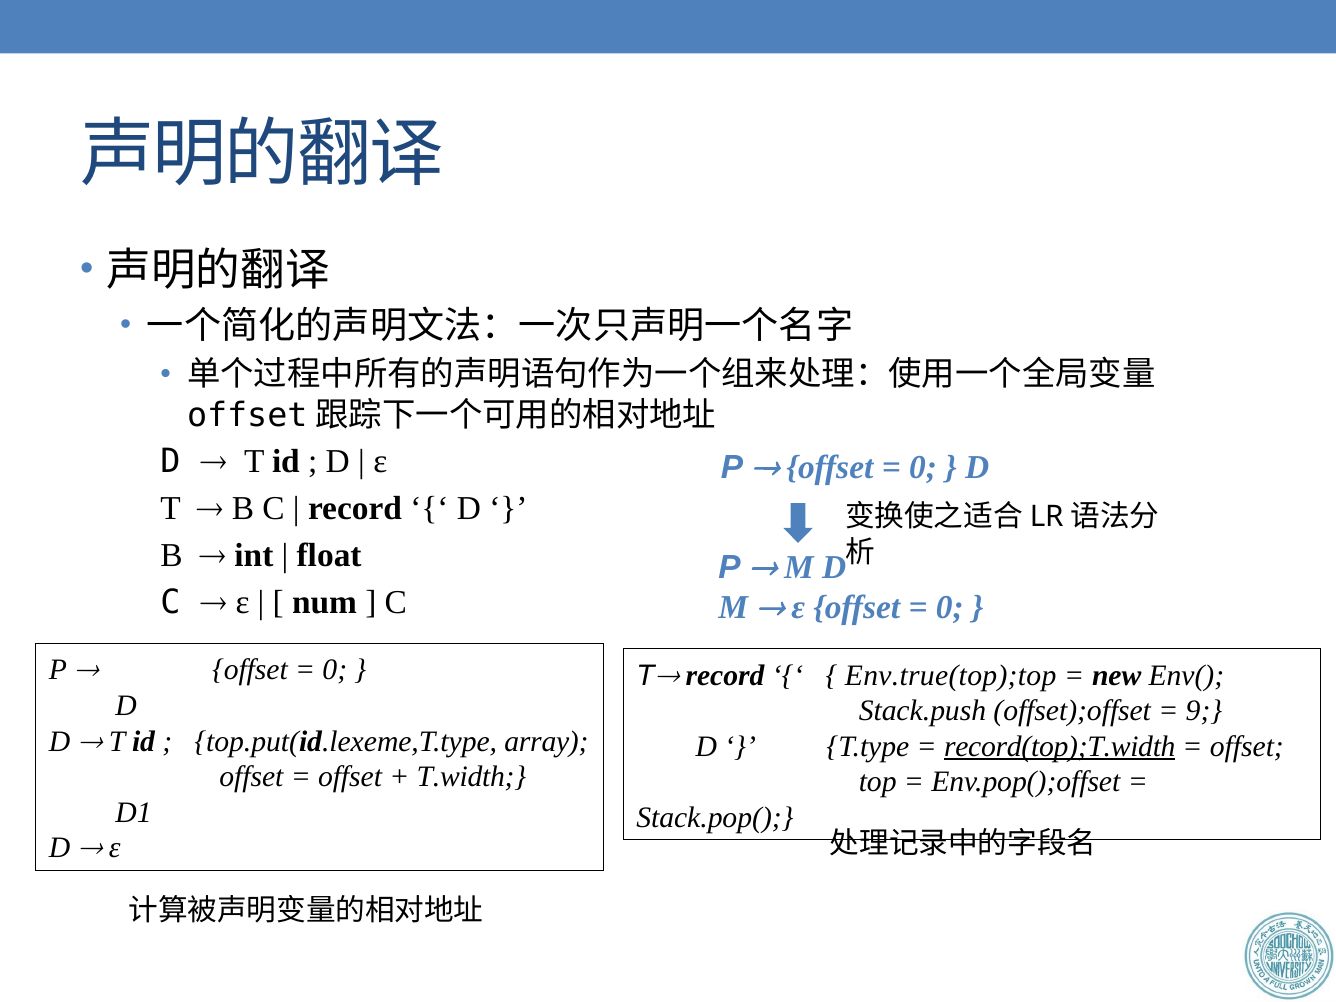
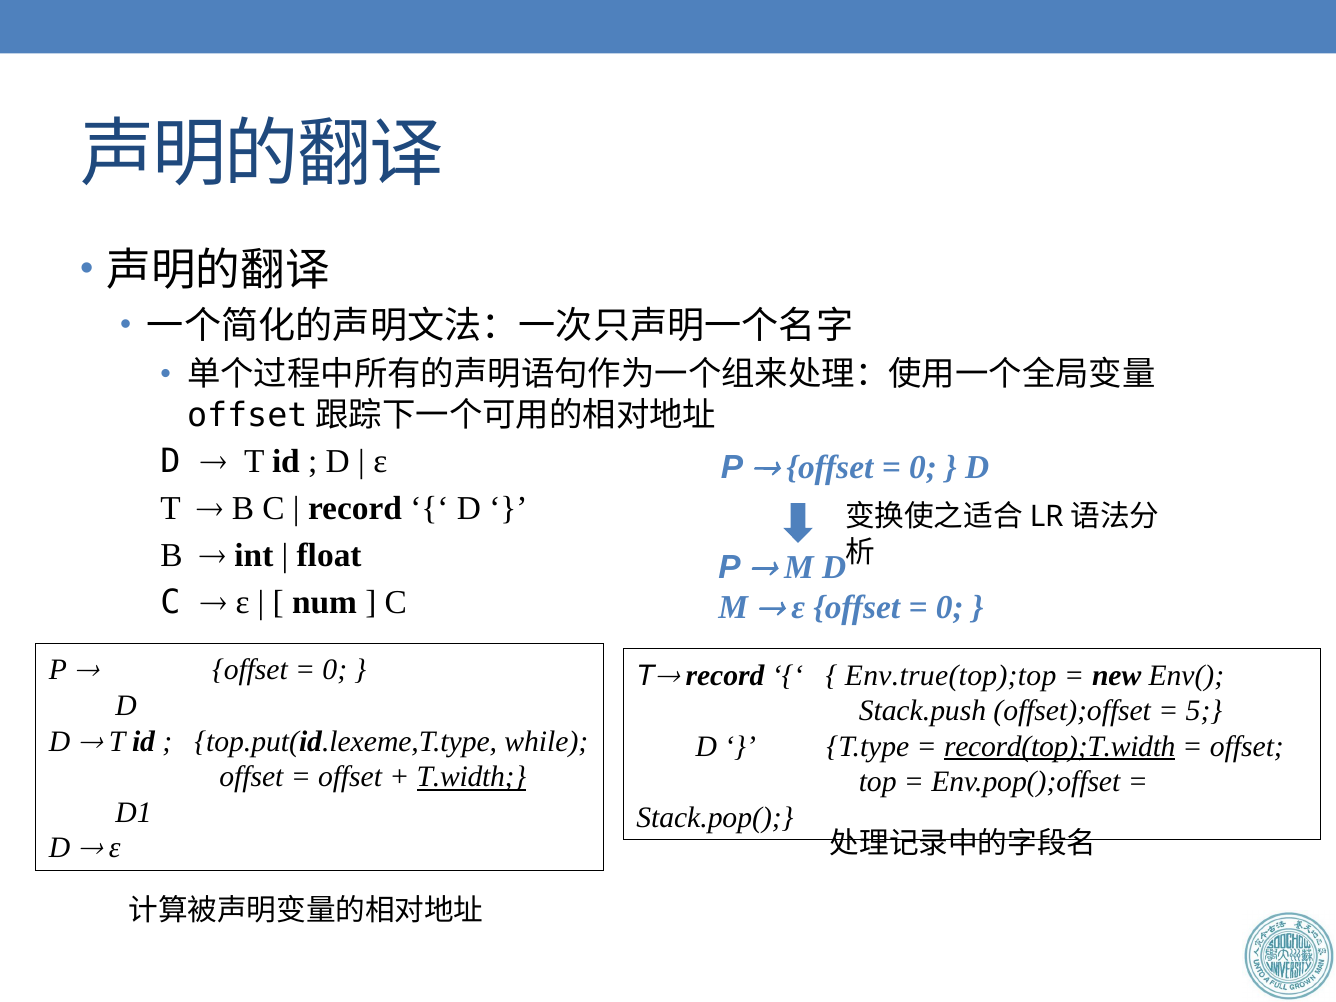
9: 9 -> 5
array: array -> while
T.width underline: none -> present
